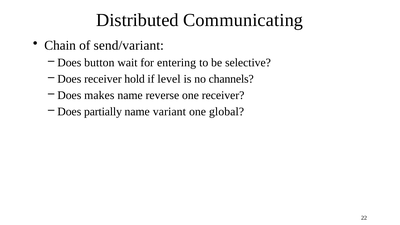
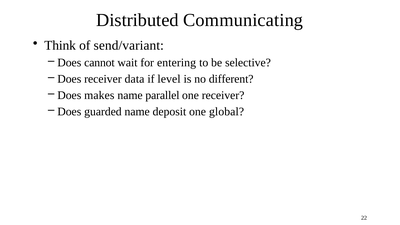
Chain: Chain -> Think
button: button -> cannot
hold: hold -> data
channels: channels -> different
reverse: reverse -> parallel
partially: partially -> guarded
variant: variant -> deposit
